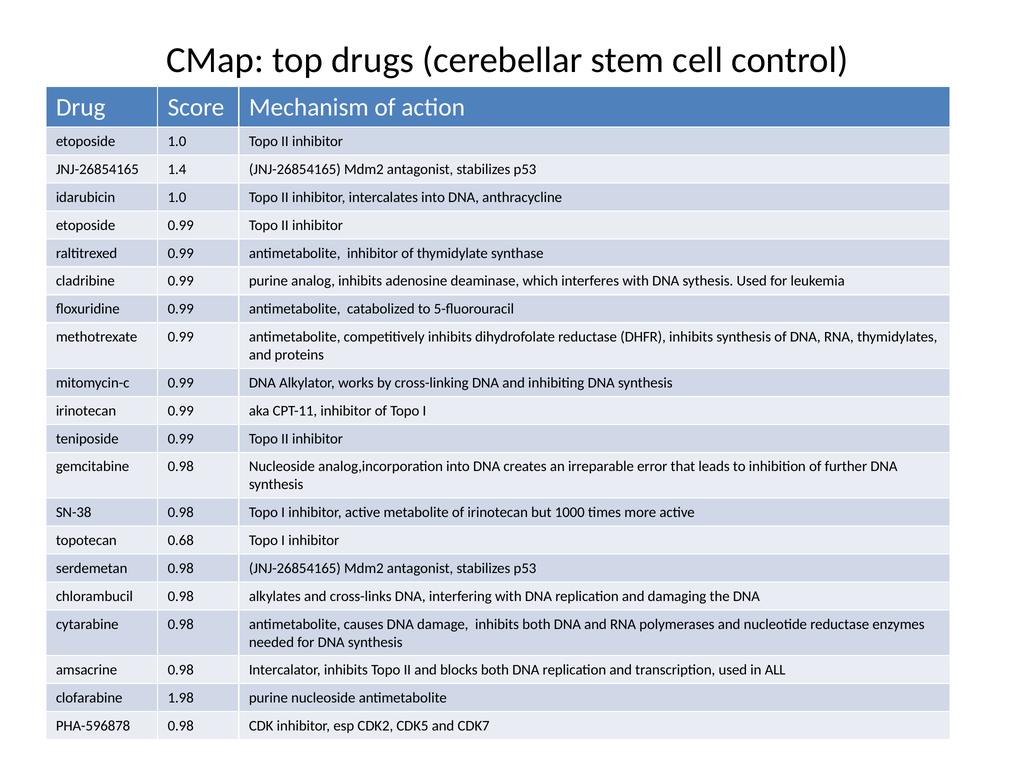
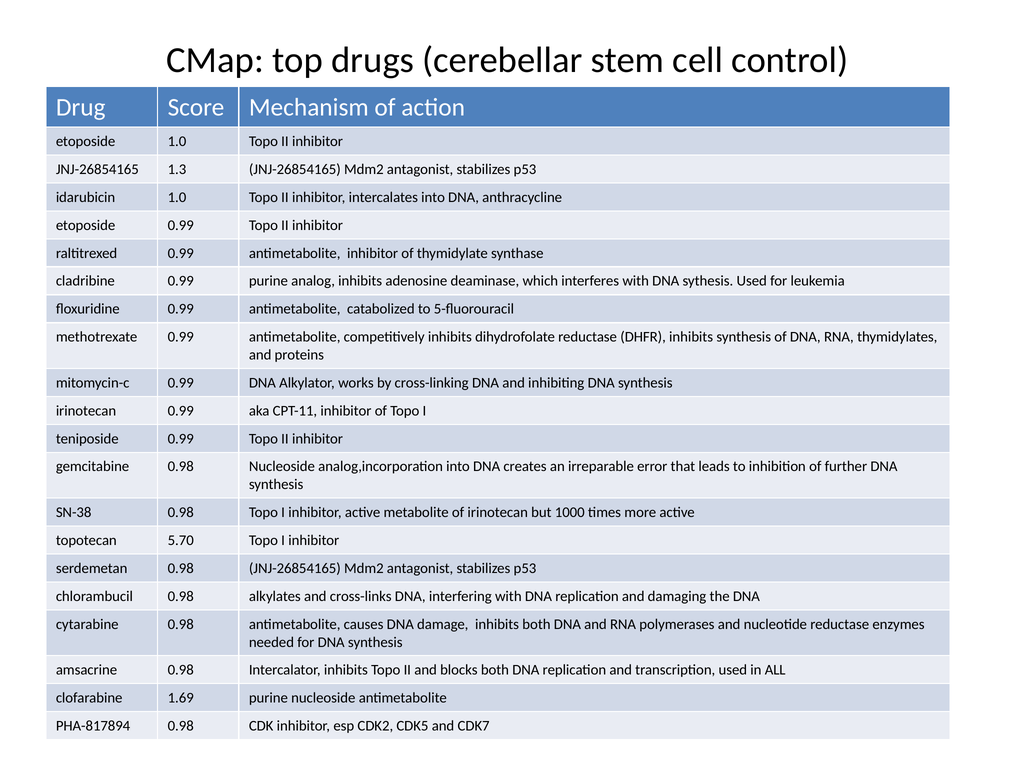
1.4: 1.4 -> 1.3
0.68: 0.68 -> 5.70
1.98: 1.98 -> 1.69
PHA-596878: PHA-596878 -> PHA-817894
